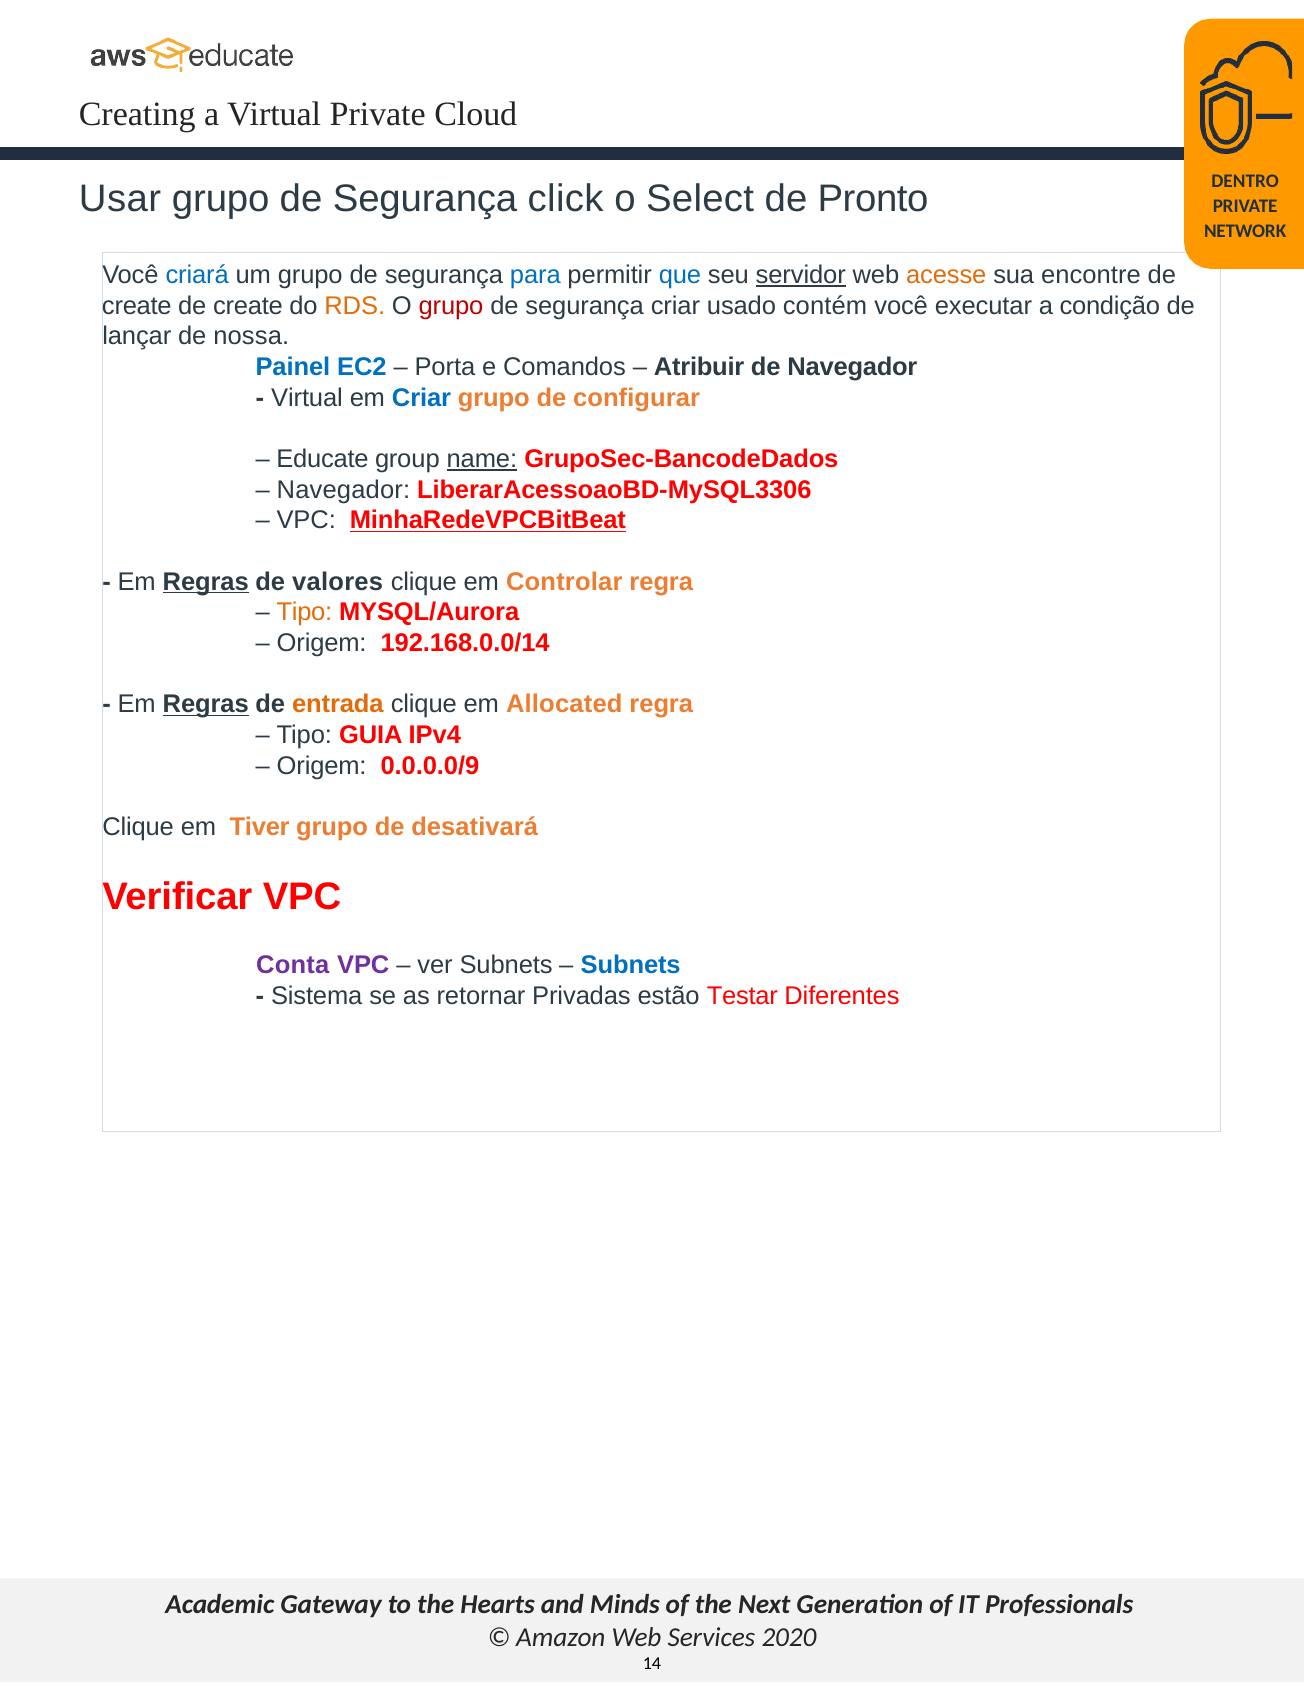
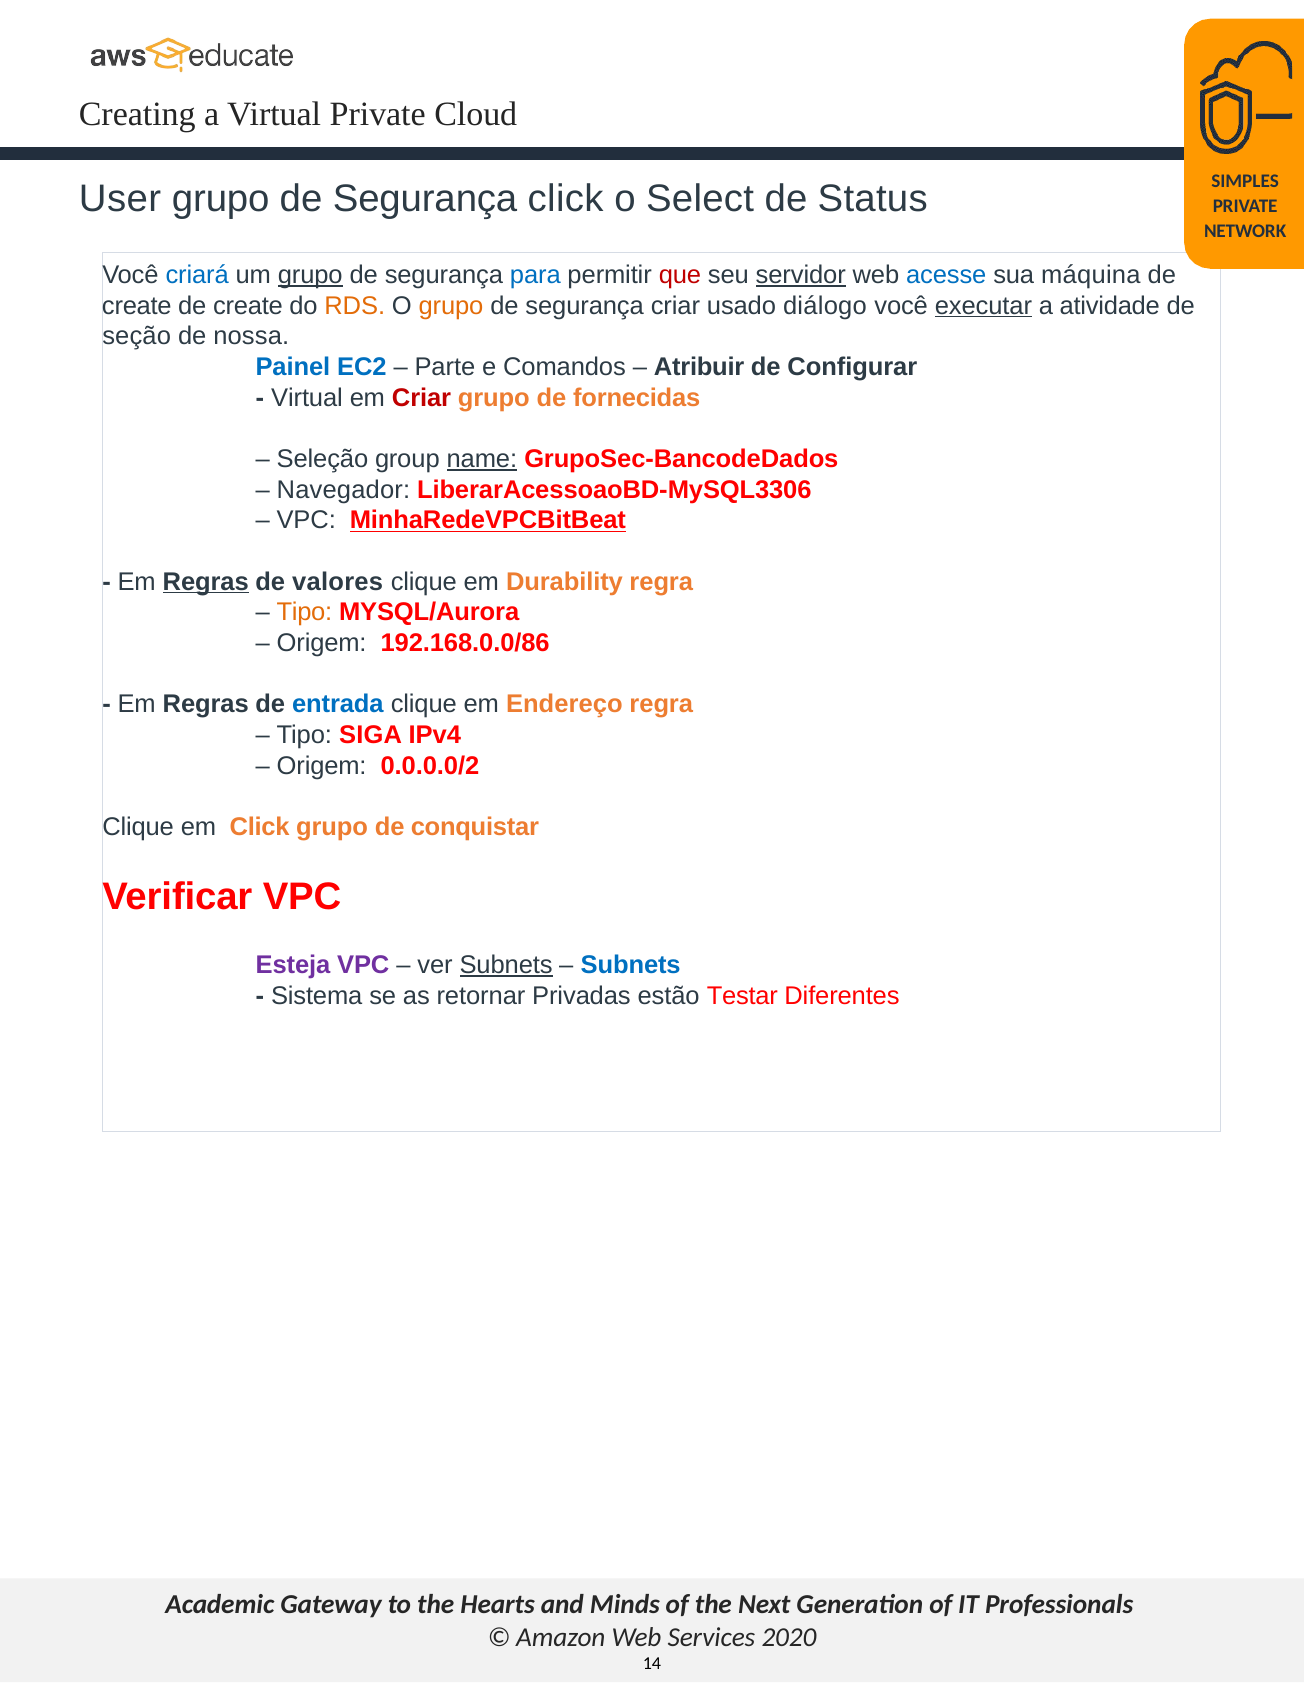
DENTRO: DENTRO -> SIMPLES
Usar: Usar -> User
Pronto: Pronto -> Status
grupo at (310, 275) underline: none -> present
que colour: blue -> red
acesse colour: orange -> blue
encontre: encontre -> máquina
grupo at (451, 306) colour: red -> orange
contém: contém -> diálogo
executar underline: none -> present
condição: condição -> atividade
lançar: lançar -> seção
Porta: Porta -> Parte
de Navegador: Navegador -> Configurar
Criar at (422, 398) colour: blue -> red
configurar: configurar -> fornecidas
Educate: Educate -> Seleção
Controlar: Controlar -> Durability
192.168.0.0/14: 192.168.0.0/14 -> 192.168.0.0/86
Regras at (206, 705) underline: present -> none
entrada colour: orange -> blue
Allocated: Allocated -> Endereço
GUIA: GUIA -> SIGA
0.0.0.0/9: 0.0.0.0/9 -> 0.0.0.0/2
em Tiver: Tiver -> Click
desativará: desativará -> conquistar
Conta: Conta -> Esteja
Subnets at (506, 965) underline: none -> present
